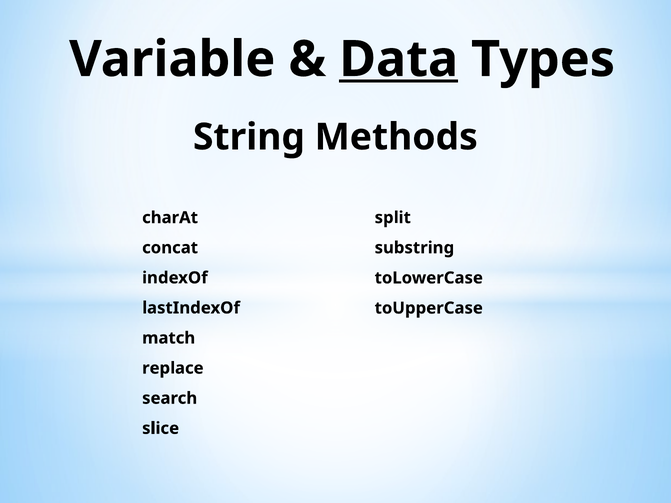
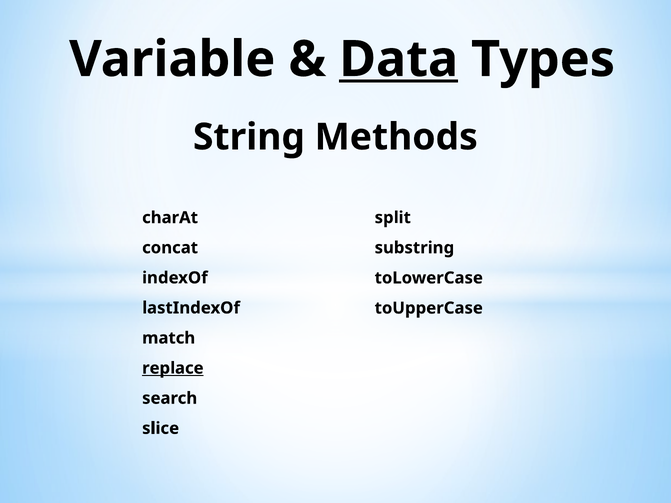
replace underline: none -> present
